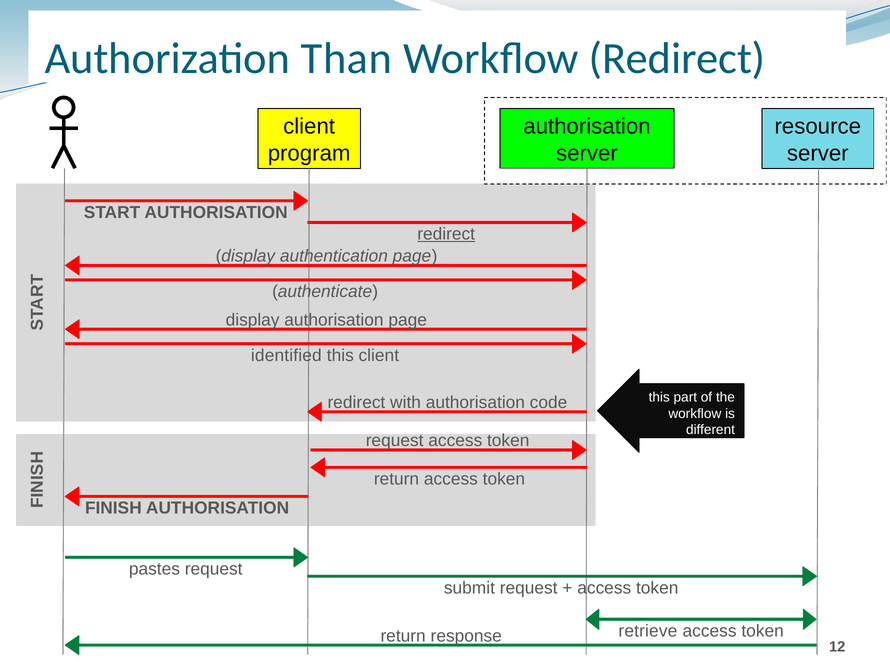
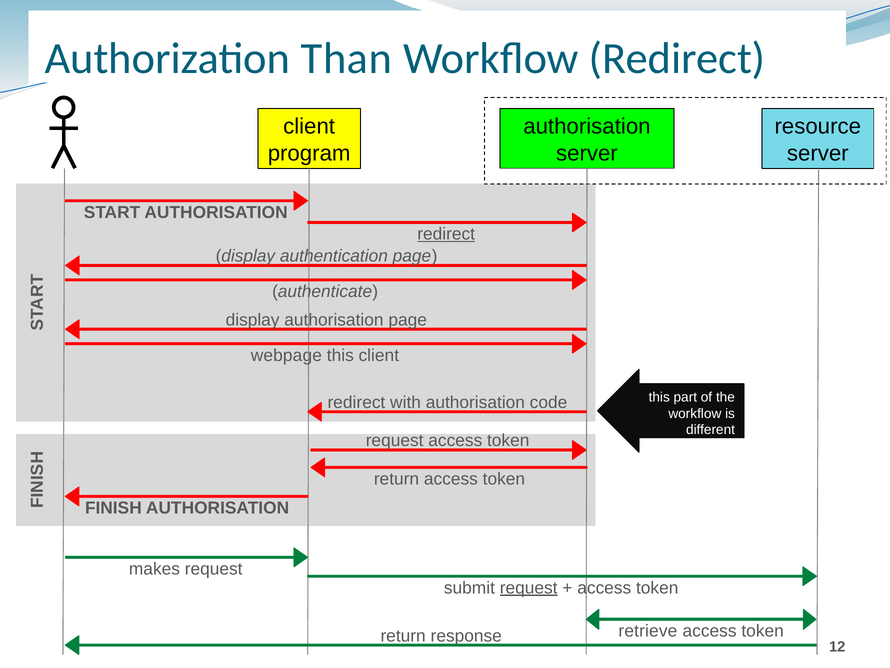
identified: identified -> webpage
pastes: pastes -> makes
request at (529, 587) underline: none -> present
